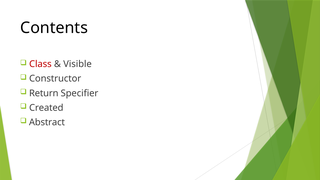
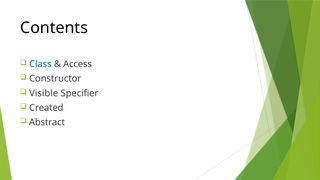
Class colour: red -> blue
Visible: Visible -> Access
Return: Return -> Visible
